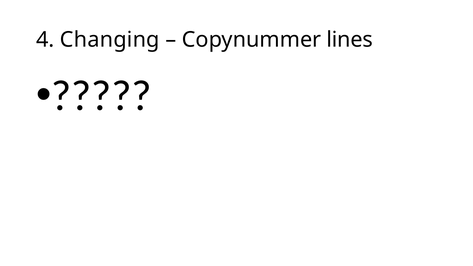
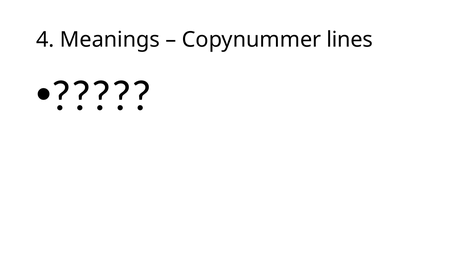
Changing: Changing -> Meanings
